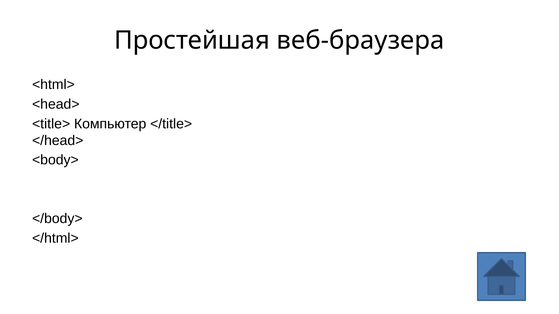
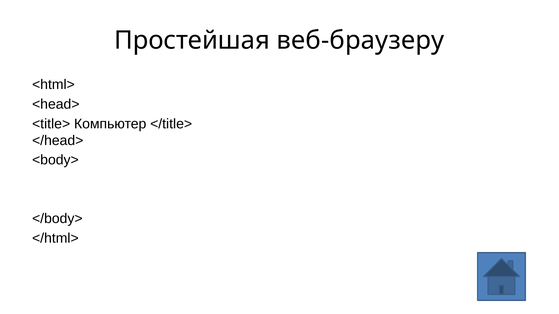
веб-браузера: веб-браузера -> веб-браузеру
